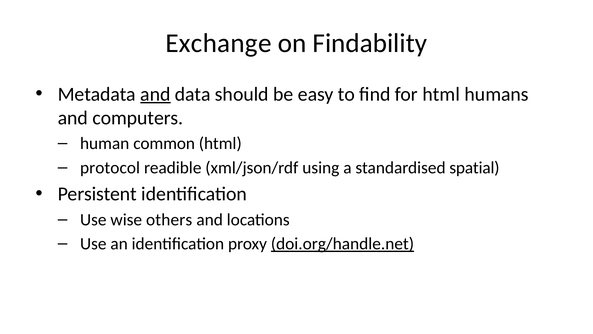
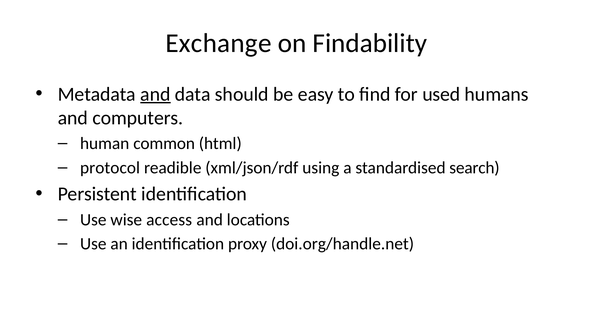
for html: html -> used
spatial: spatial -> search
others: others -> access
doi.org/handle.net underline: present -> none
